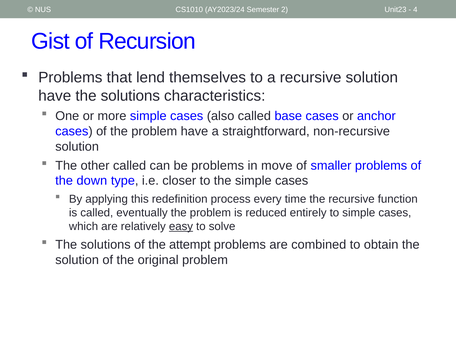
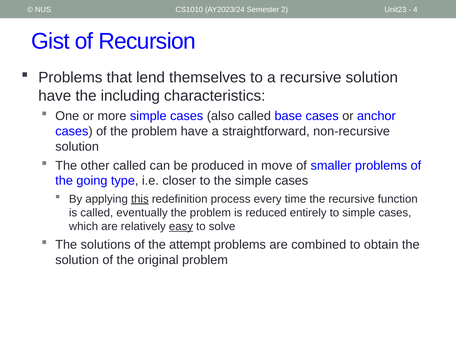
have the solutions: solutions -> including
be problems: problems -> produced
down: down -> going
this underline: none -> present
